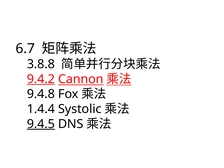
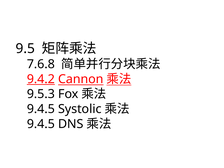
6.7: 6.7 -> 9.5
3.8.8: 3.8.8 -> 7.6.8
9.4.8: 9.4.8 -> 9.5.3
1.4.4 at (41, 109): 1.4.4 -> 9.4.5
9.4.5 at (41, 124) underline: present -> none
